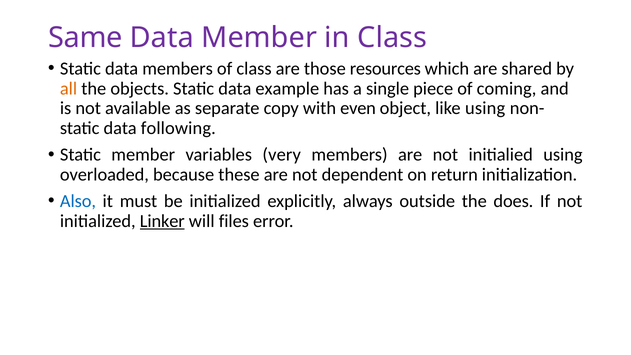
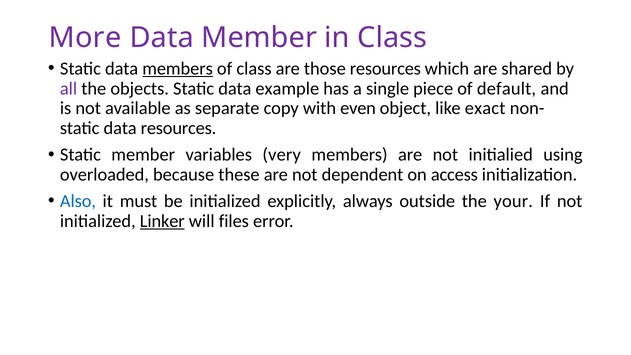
Same: Same -> More
members at (178, 69) underline: none -> present
all colour: orange -> purple
coming: coming -> default
like using: using -> exact
data following: following -> resources
return: return -> access
does: does -> your
